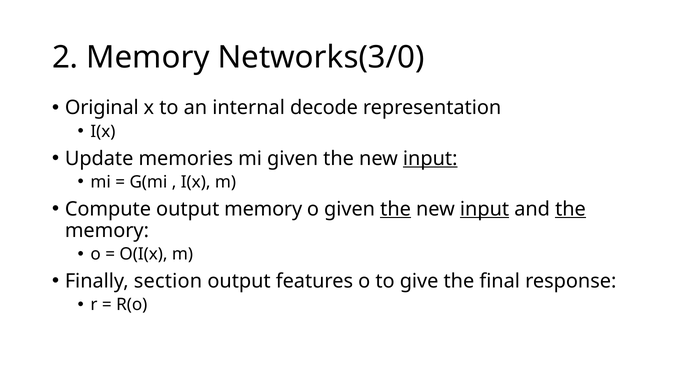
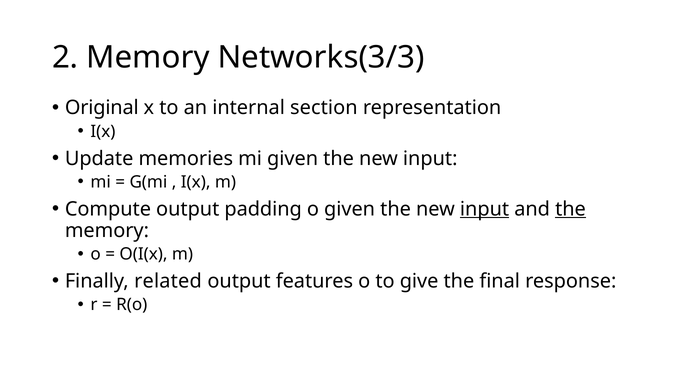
Networks(3/0: Networks(3/0 -> Networks(3/3
decode: decode -> section
input at (430, 159) underline: present -> none
output memory: memory -> padding
the at (396, 209) underline: present -> none
section: section -> related
